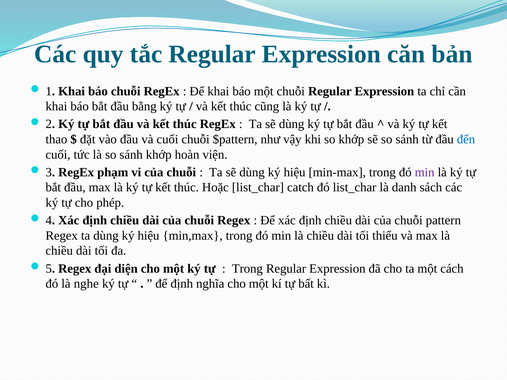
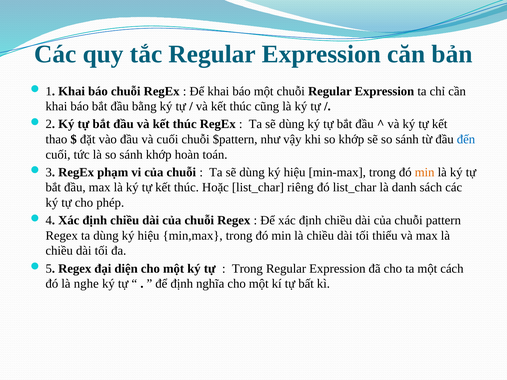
viện: viện -> toán
min at (425, 172) colour: purple -> orange
catch: catch -> riêng
